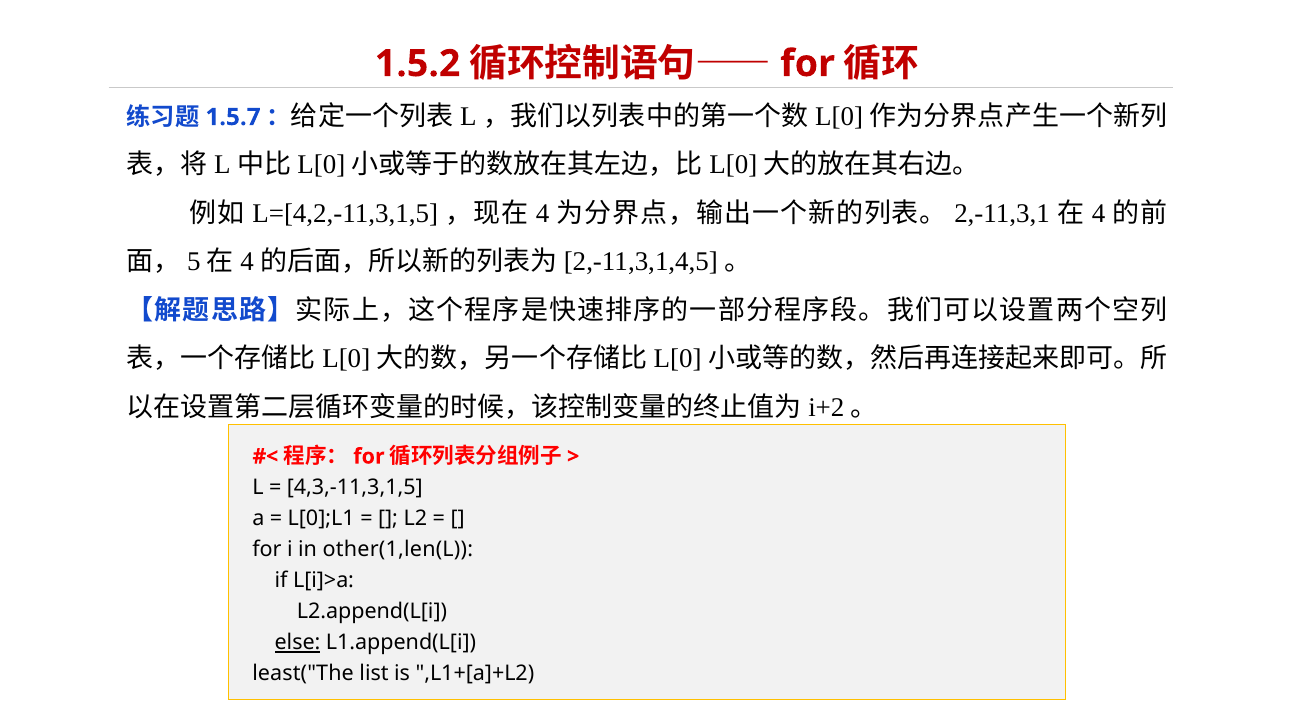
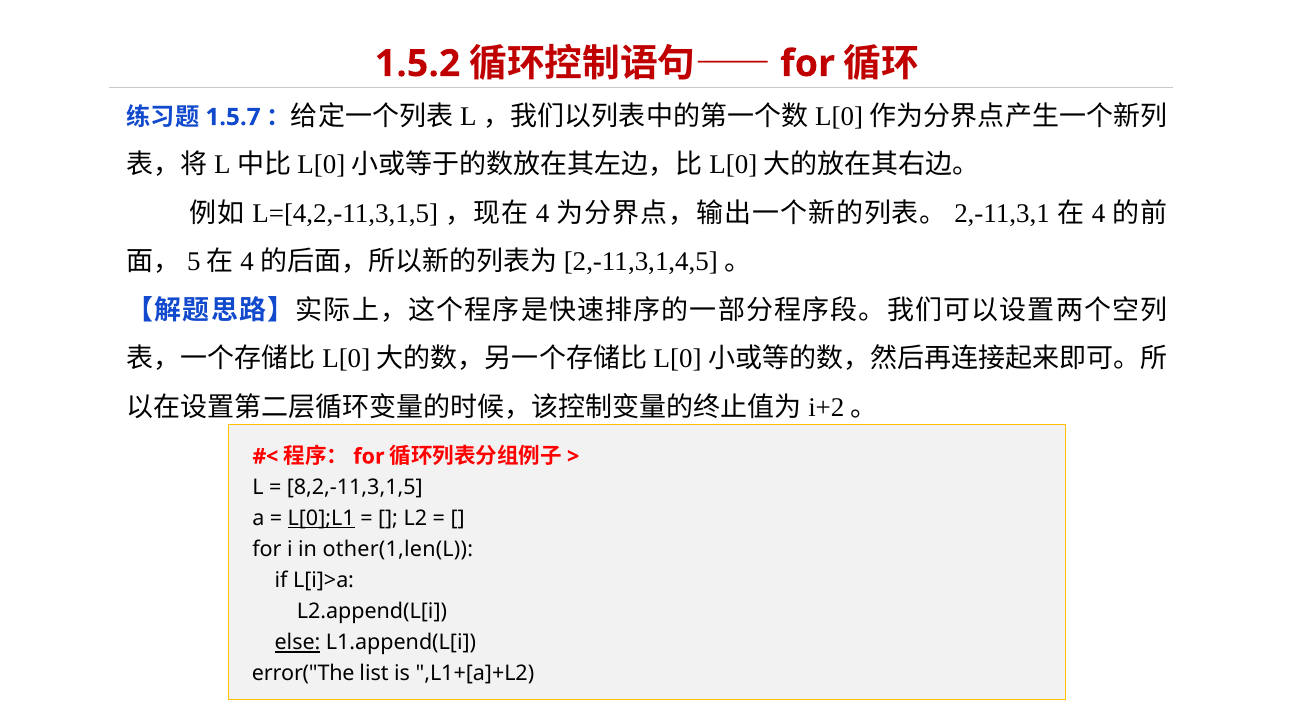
4,3,-11,3,1,5: 4,3,-11,3,1,5 -> 8,2,-11,3,1,5
L[0];L1 underline: none -> present
least("The: least("The -> error("The
